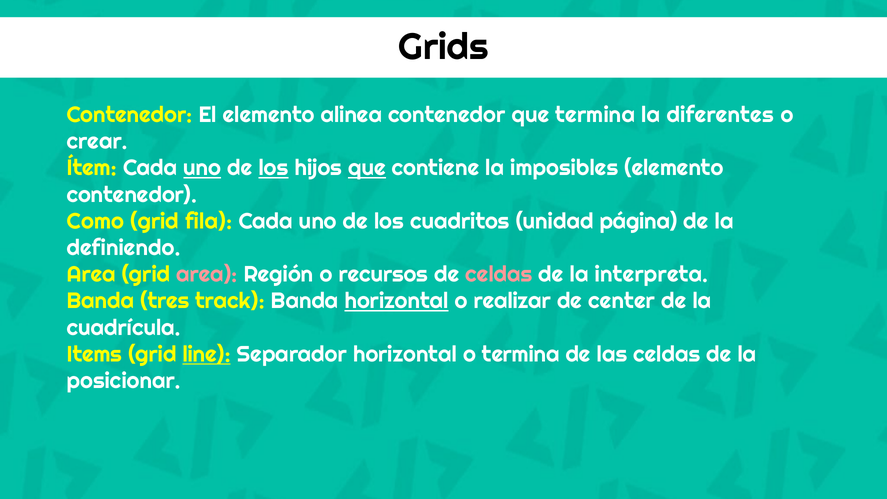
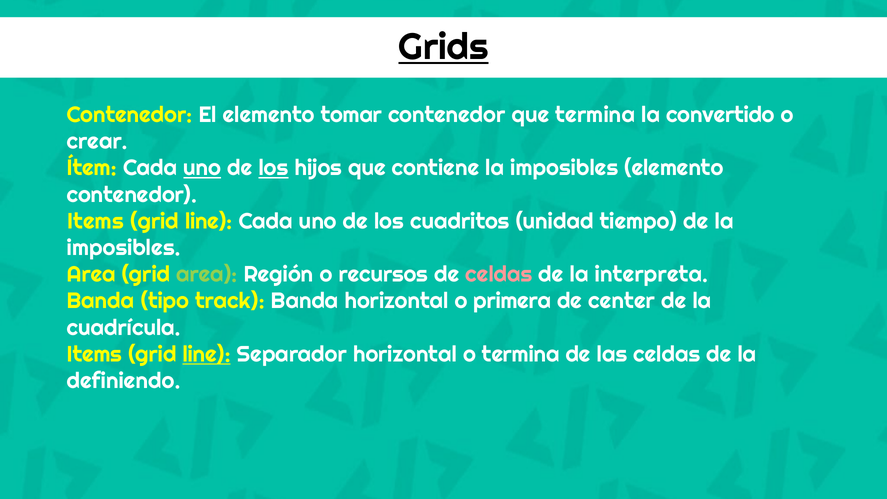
Grids underline: none -> present
alinea: alinea -> tomar
diferentes: diferentes -> convertido
que at (367, 168) underline: present -> none
Como at (95, 221): Como -> Items
fila at (209, 221): fila -> line
página: página -> tiempo
definiendo at (124, 248): definiendo -> imposibles
area at (207, 275) colour: pink -> light green
tres: tres -> tipo
horizontal at (397, 301) underline: present -> none
realizar: realizar -> primera
posicionar: posicionar -> definiendo
